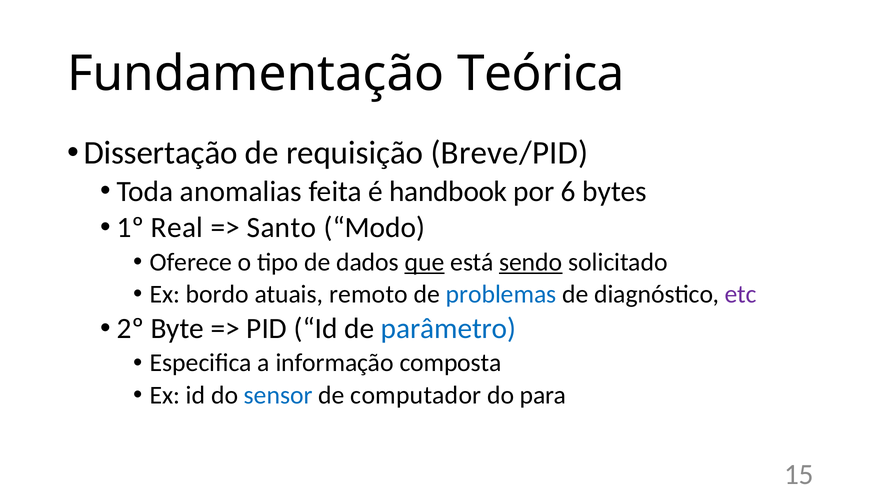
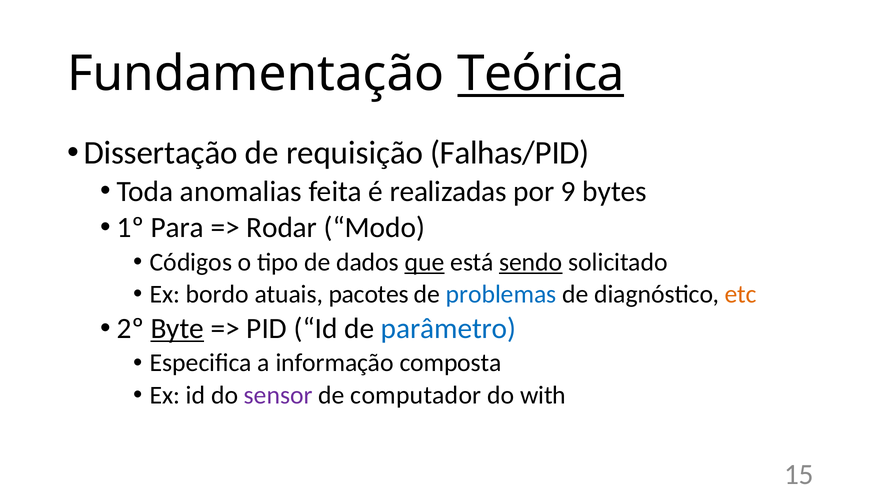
Teórica underline: none -> present
Breve/PID: Breve/PID -> Falhas/PID
handbook: handbook -> realizadas
6: 6 -> 9
Real: Real -> Para
Santo: Santo -> Rodar
Oferece: Oferece -> Códigos
remoto: remoto -> pacotes
etc colour: purple -> orange
Byte underline: none -> present
sensor colour: blue -> purple
para: para -> with
